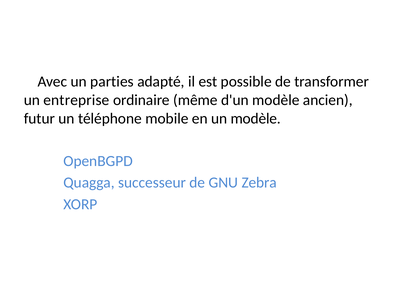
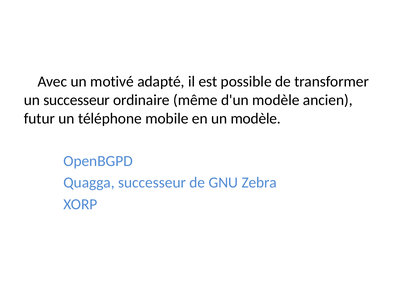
parties: parties -> motivé
un entreprise: entreprise -> successeur
